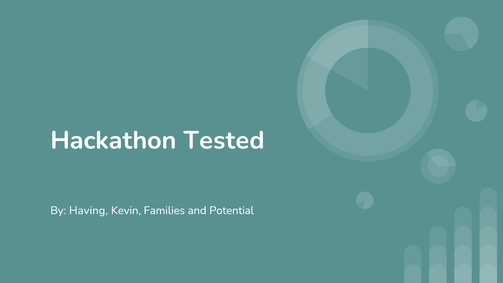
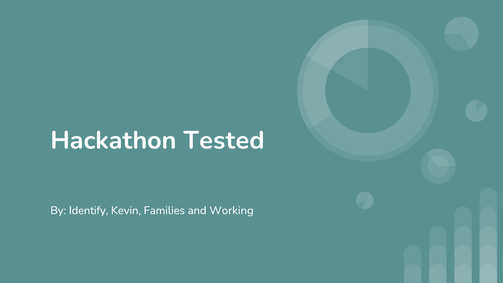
Having: Having -> Identify
Potential: Potential -> Working
